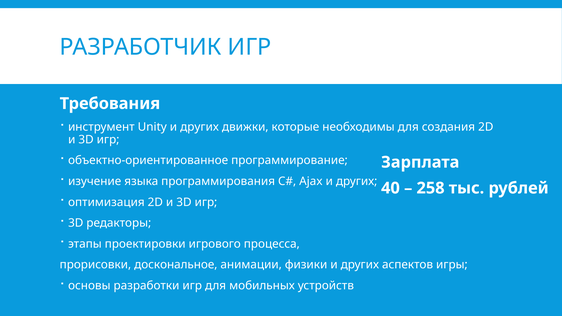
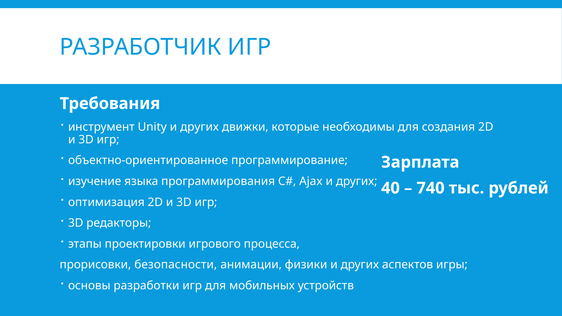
258: 258 -> 740
доскональное: доскональное -> безопасности
